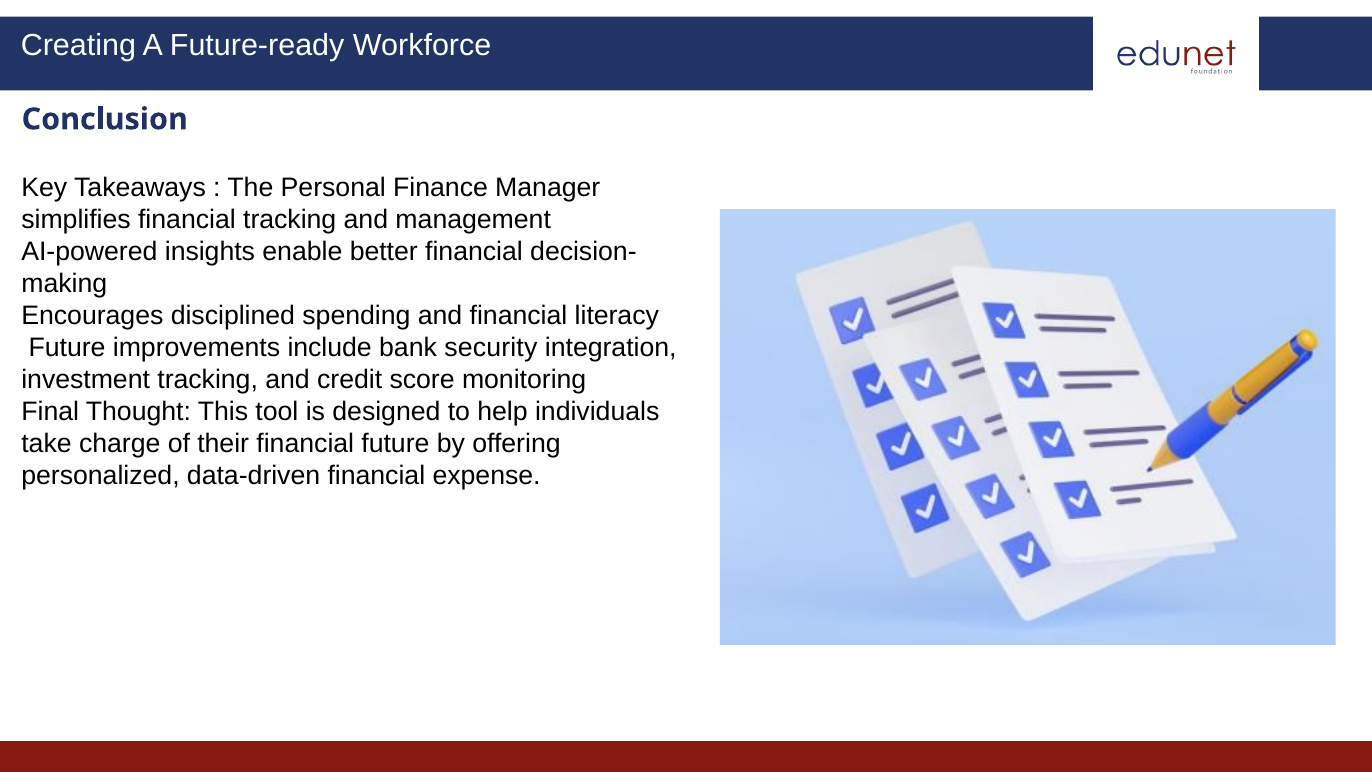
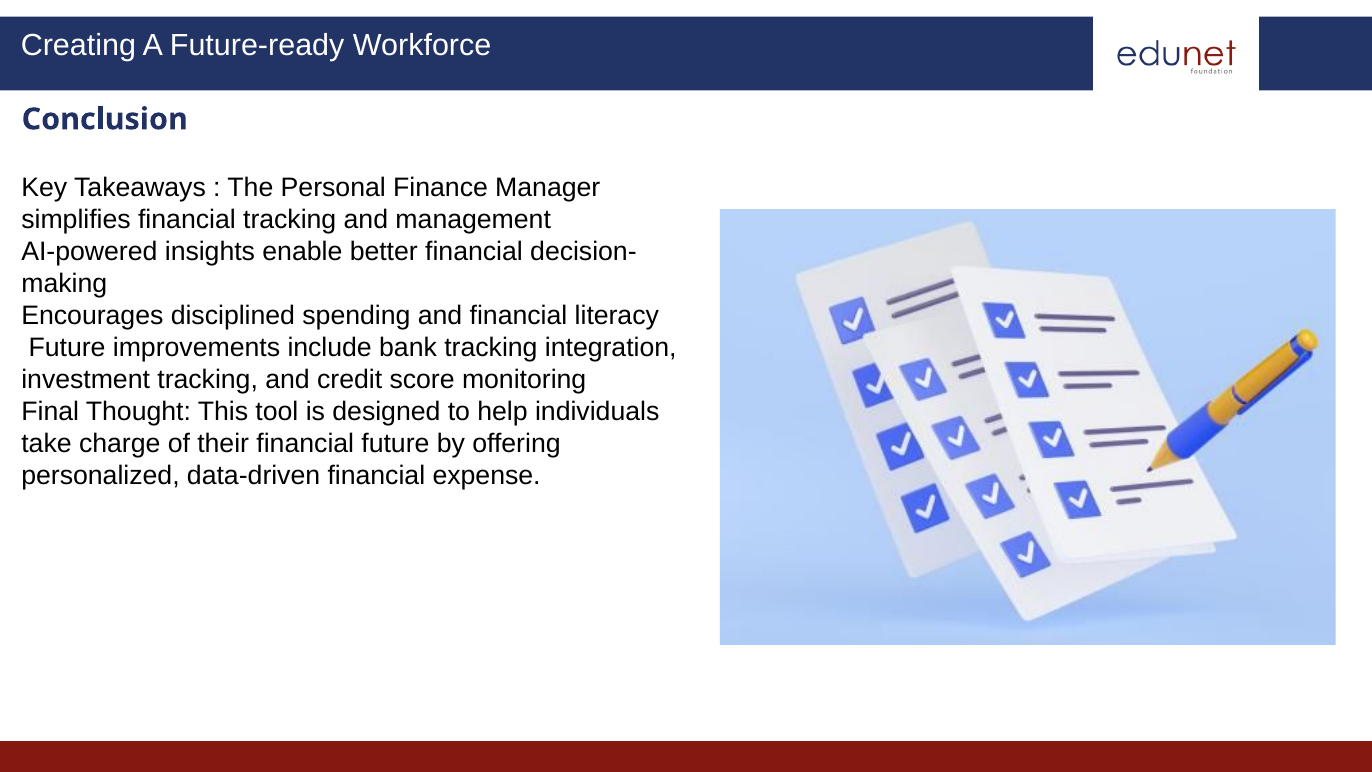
bank security: security -> tracking
